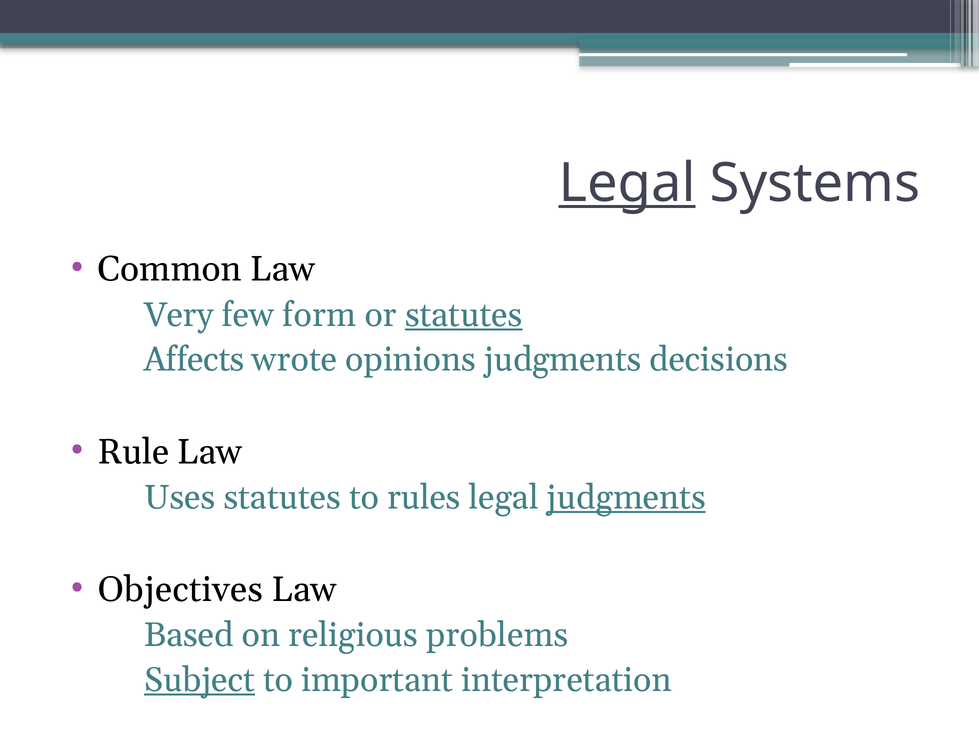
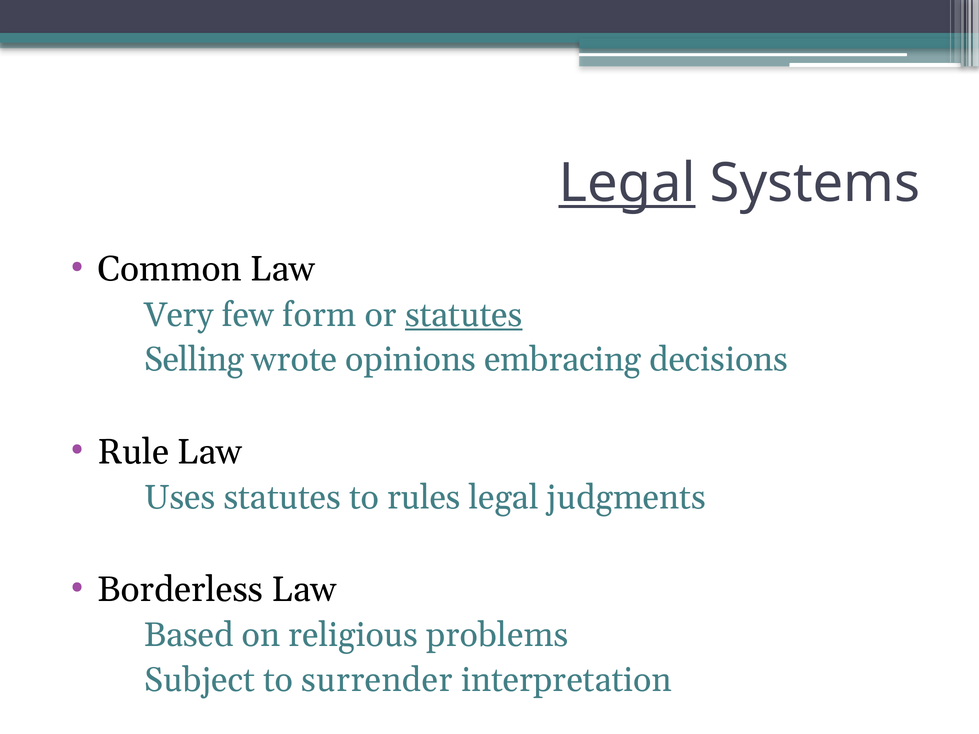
Affects: Affects -> Selling
opinions judgments: judgments -> embracing
judgments at (626, 498) underline: present -> none
Objectives: Objectives -> Borderless
Subject underline: present -> none
important: important -> surrender
